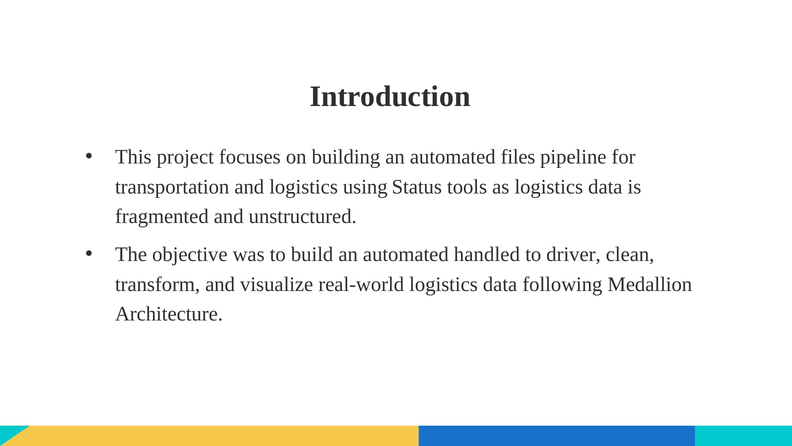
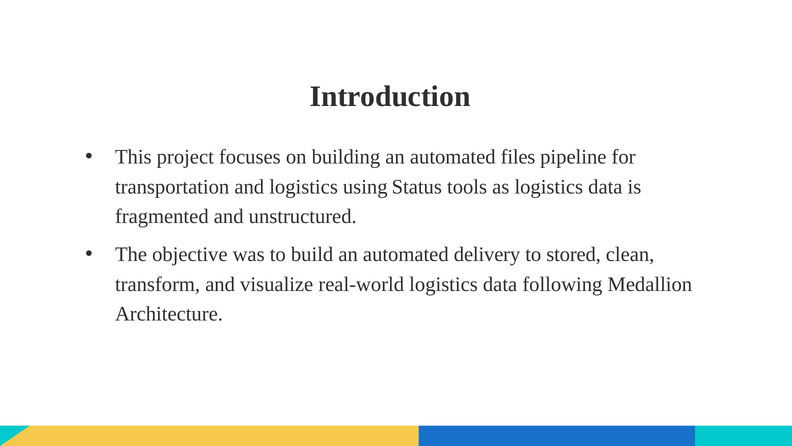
handled: handled -> delivery
driver: driver -> stored
